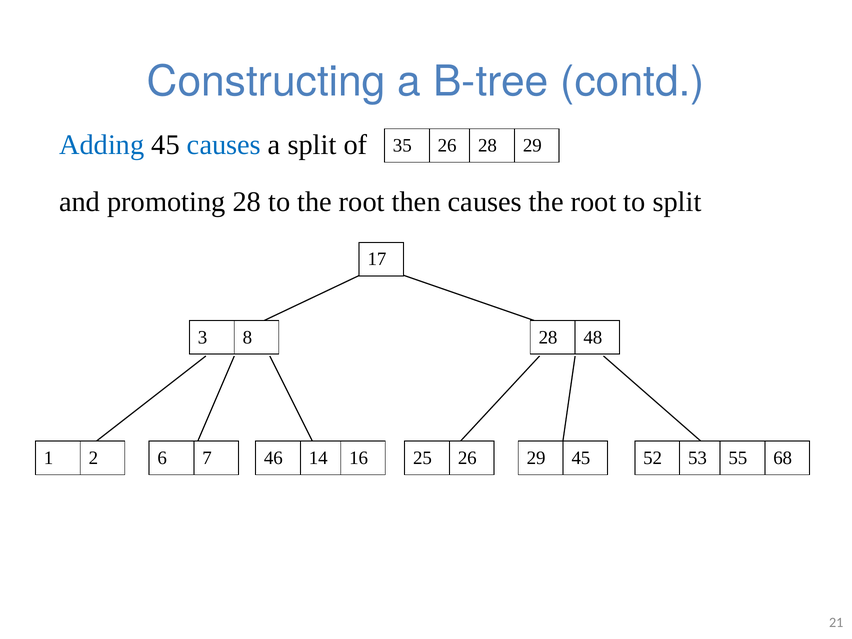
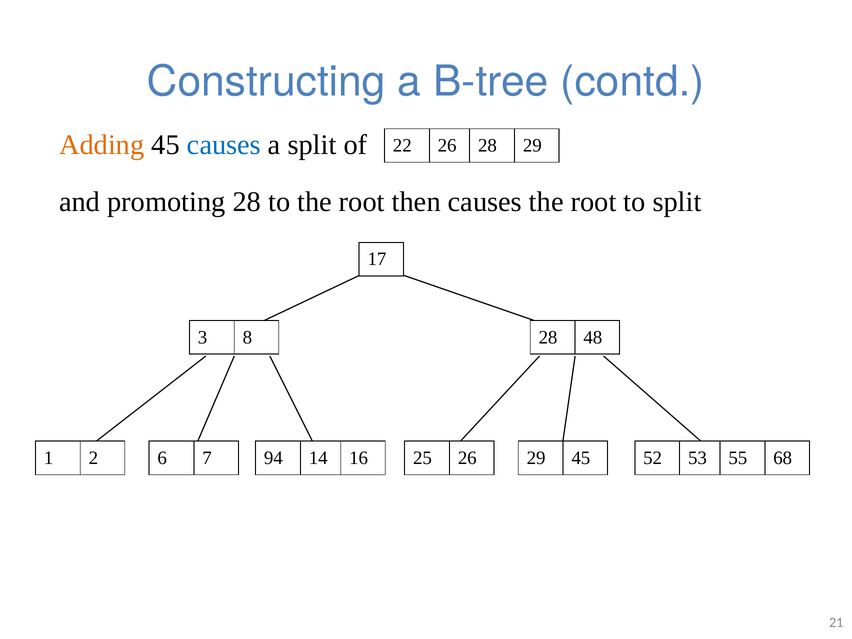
Adding colour: blue -> orange
35: 35 -> 22
46: 46 -> 94
